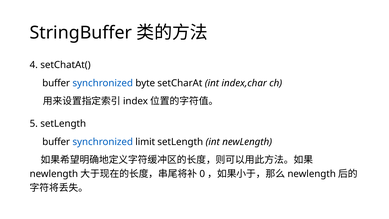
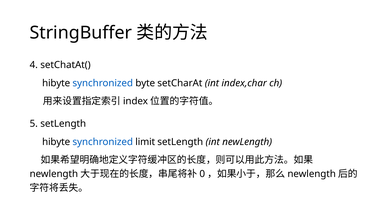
buffer at (56, 83): buffer -> hibyte
buffer at (56, 142): buffer -> hibyte
